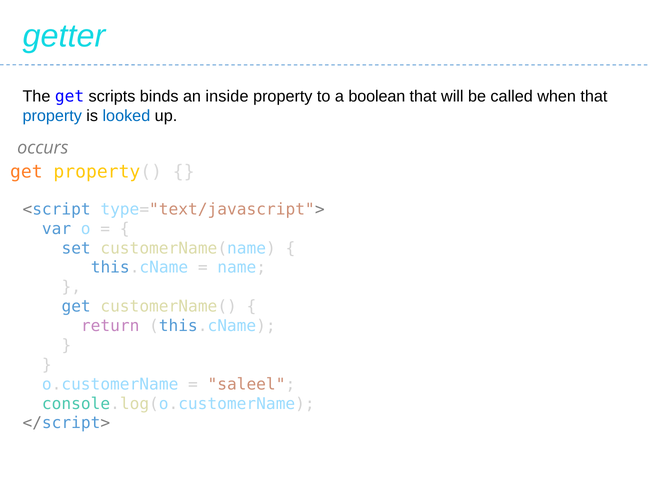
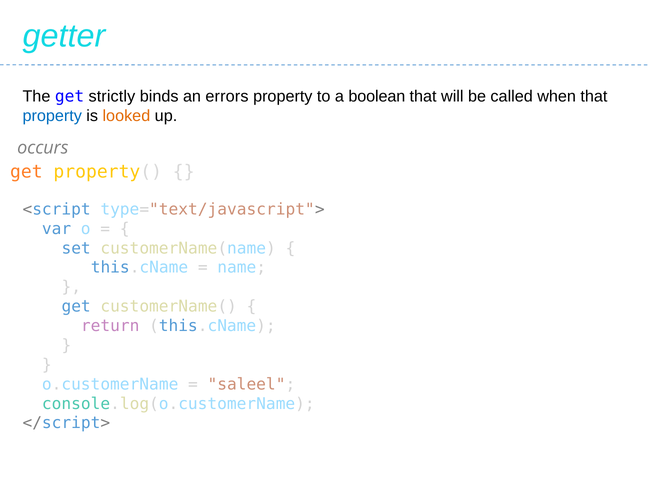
scripts: scripts -> strictly
inside: inside -> errors
looked colour: blue -> orange
